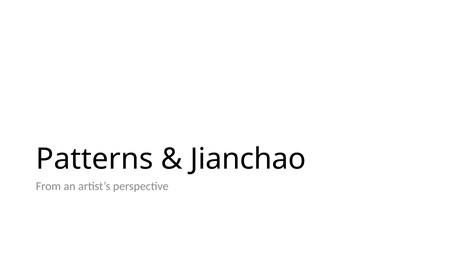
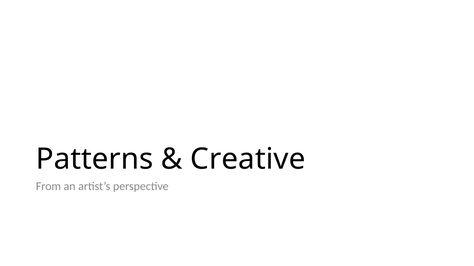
Jianchao: Jianchao -> Creative
